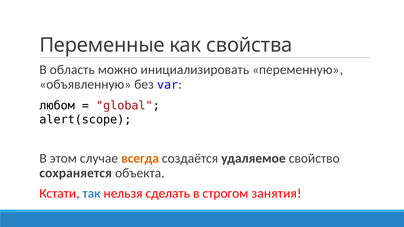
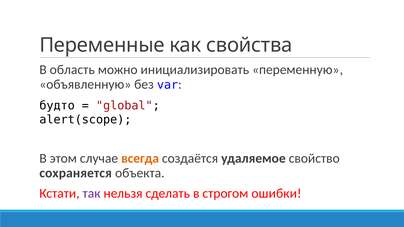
любом: любом -> будто
так colour: blue -> purple
занятия: занятия -> ошибки
